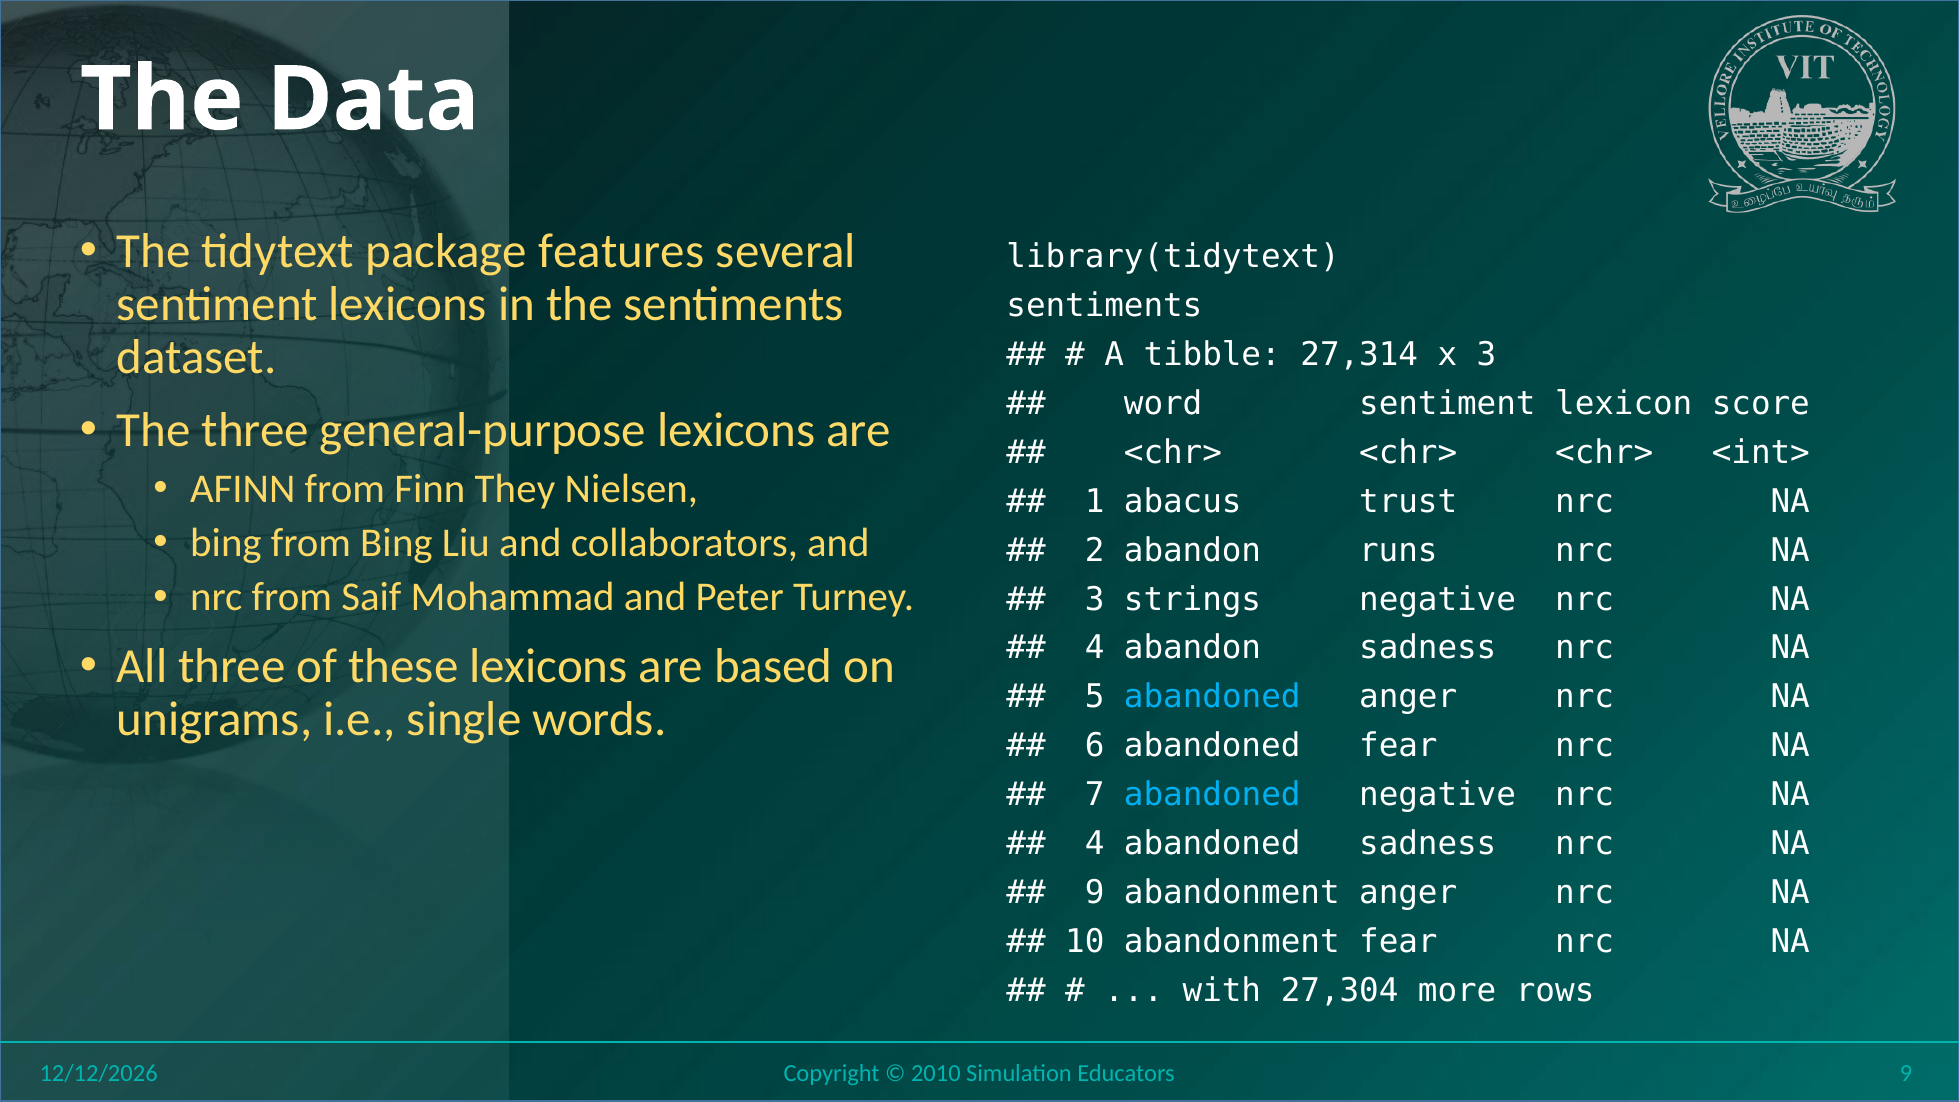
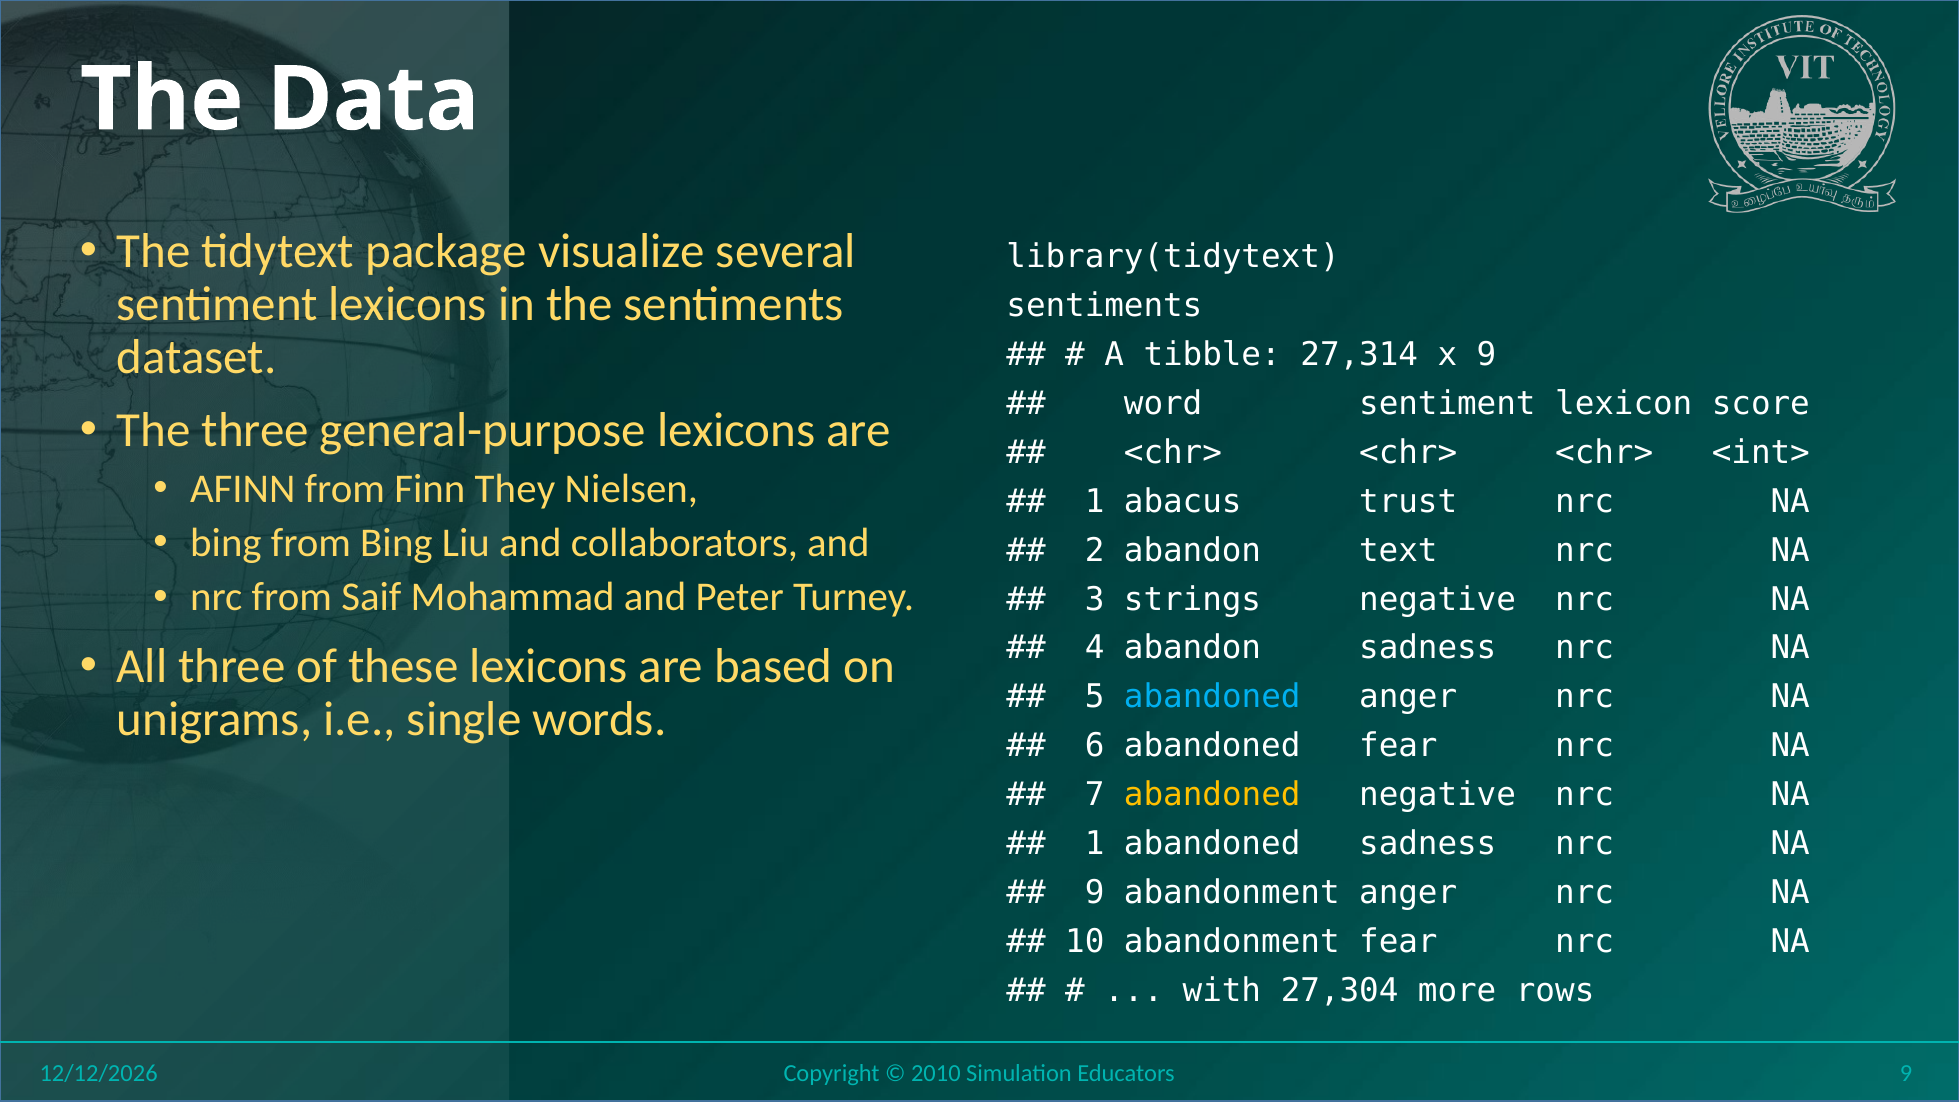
features: features -> visualize
x 3: 3 -> 9
runs: runs -> text
abandoned at (1212, 795) colour: light blue -> yellow
4 at (1095, 844): 4 -> 1
